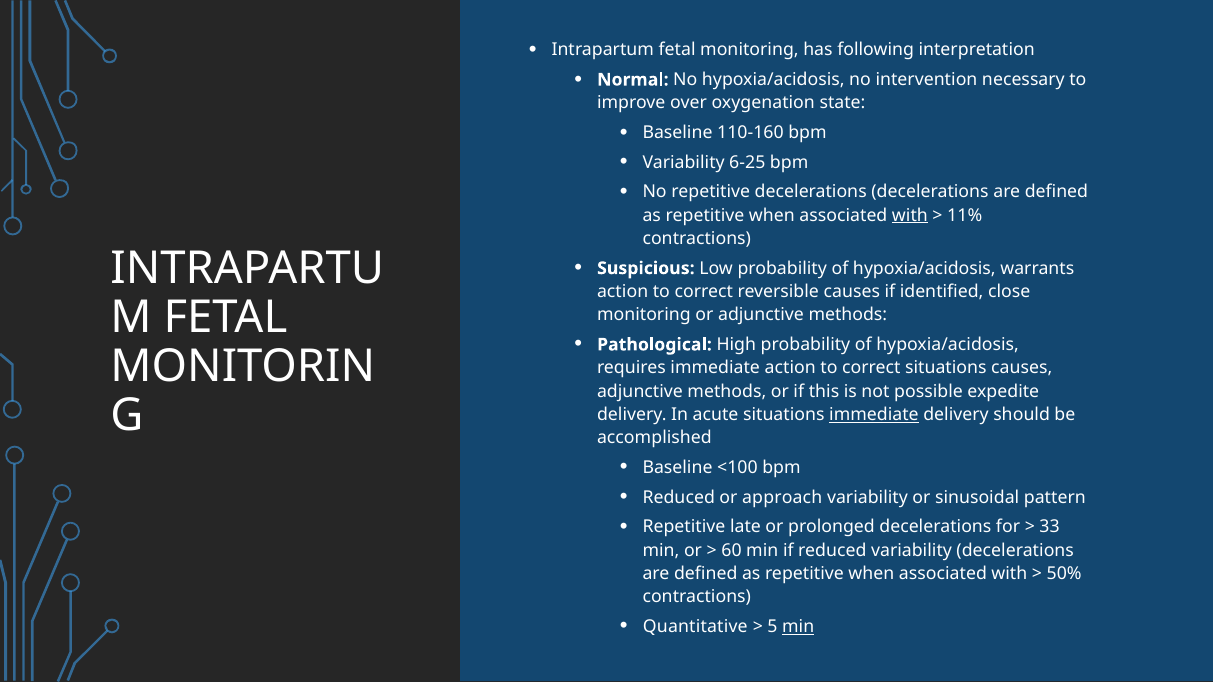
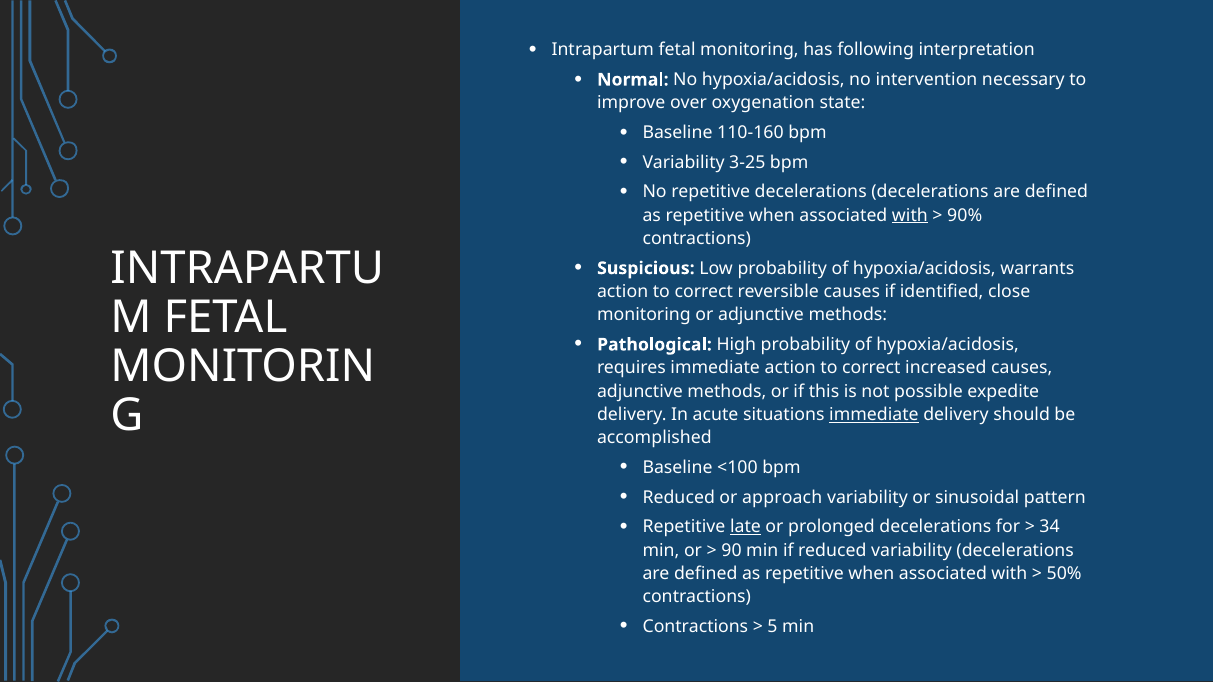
6-25: 6-25 -> 3-25
11%: 11% -> 90%
correct situations: situations -> increased
late underline: none -> present
33: 33 -> 34
60: 60 -> 90
Quantitative at (695, 627): Quantitative -> Contractions
min at (798, 627) underline: present -> none
